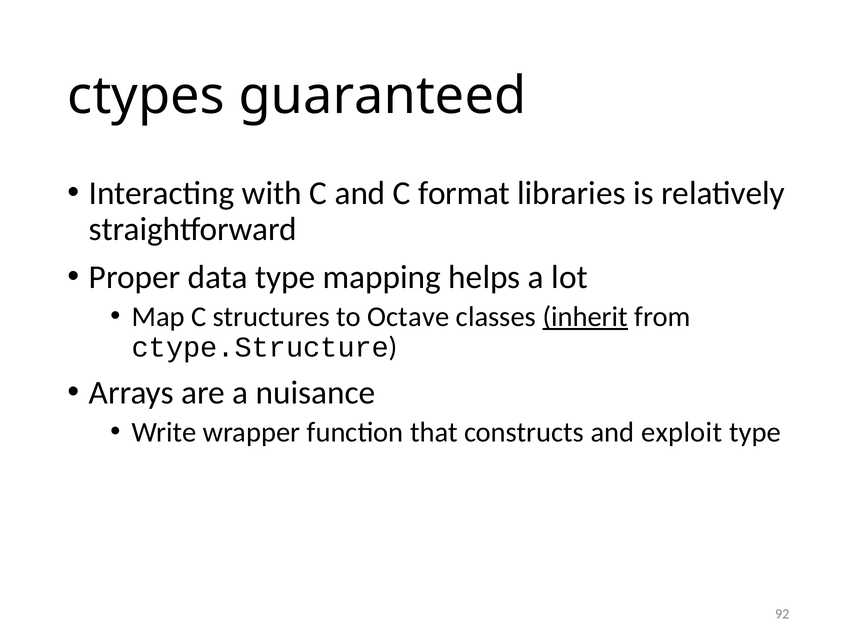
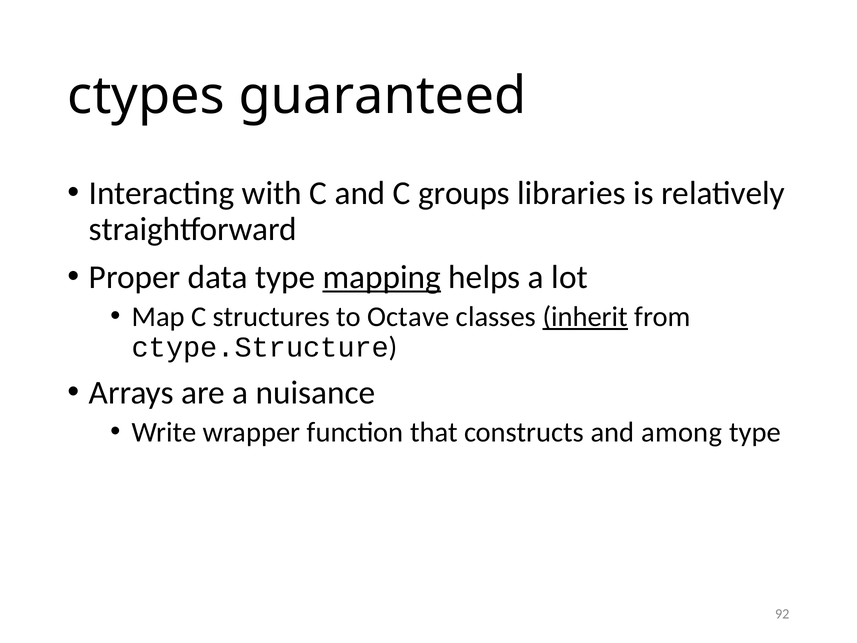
format: format -> groups
mapping underline: none -> present
exploit: exploit -> among
